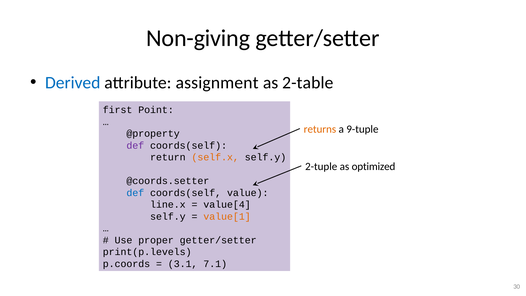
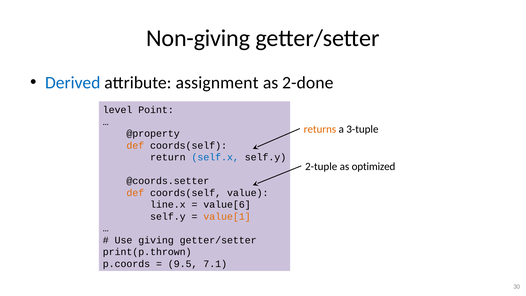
2-table: 2-table -> 2-done
first: first -> level
9-tuple: 9-tuple -> 3-tuple
def at (135, 145) colour: purple -> orange
self.x colour: orange -> blue
def at (135, 193) colour: blue -> orange
value[4: value[4 -> value[6
proper: proper -> giving
print(p.levels: print(p.levels -> print(p.thrown
3.1: 3.1 -> 9.5
